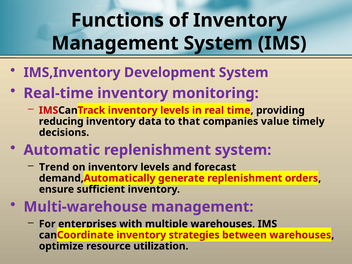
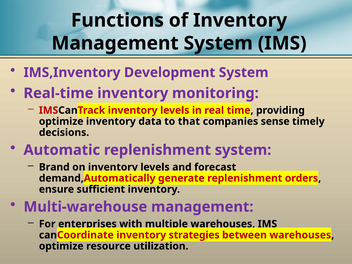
reducing at (61, 121): reducing -> optimize
value: value -> sense
Trend: Trend -> Brand
